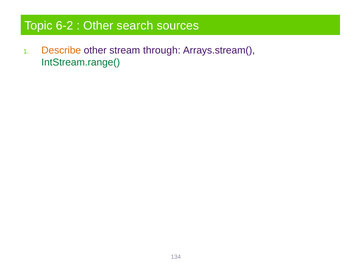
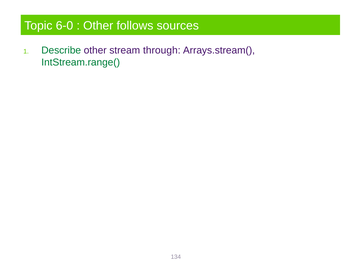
6-2: 6-2 -> 6-0
search: search -> follows
Describe colour: orange -> green
